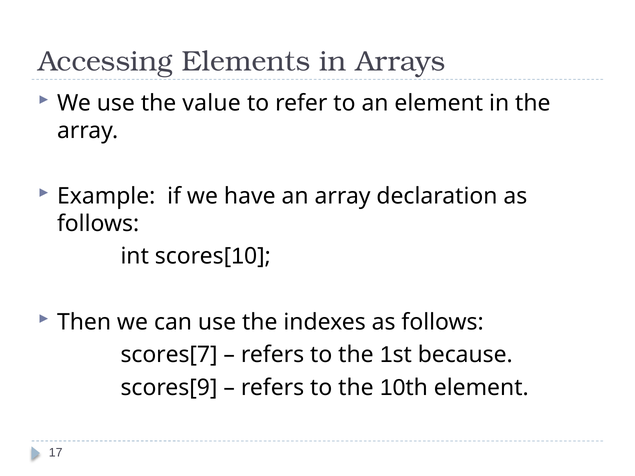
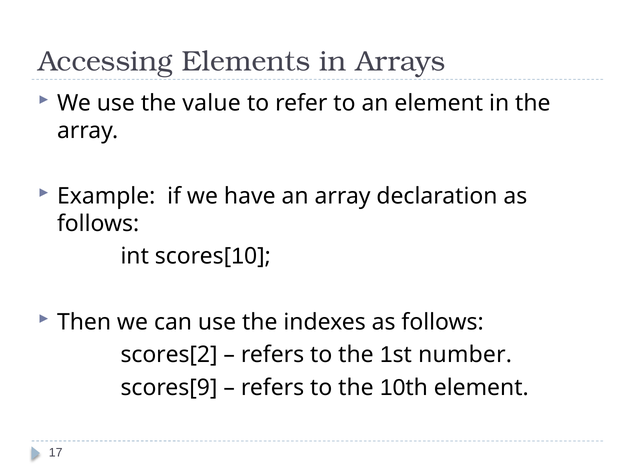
scores[7: scores[7 -> scores[2
because: because -> number
